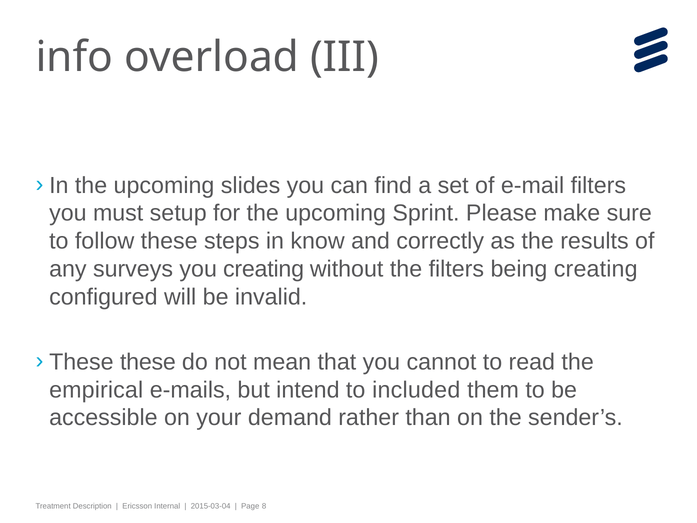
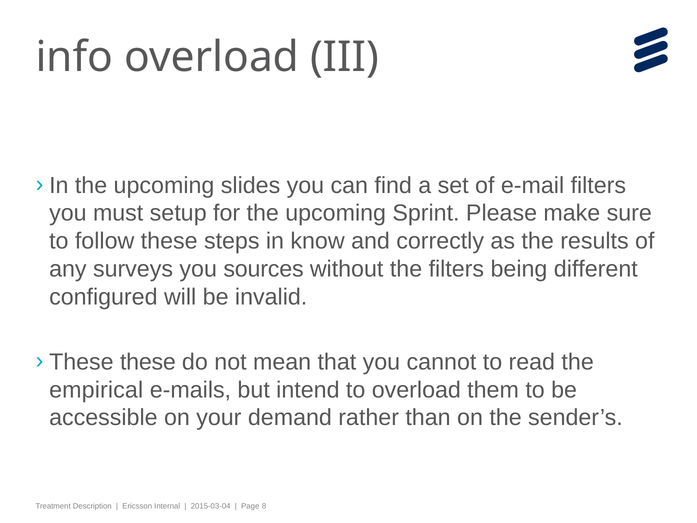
you creating: creating -> sources
being creating: creating -> different
to included: included -> overload
